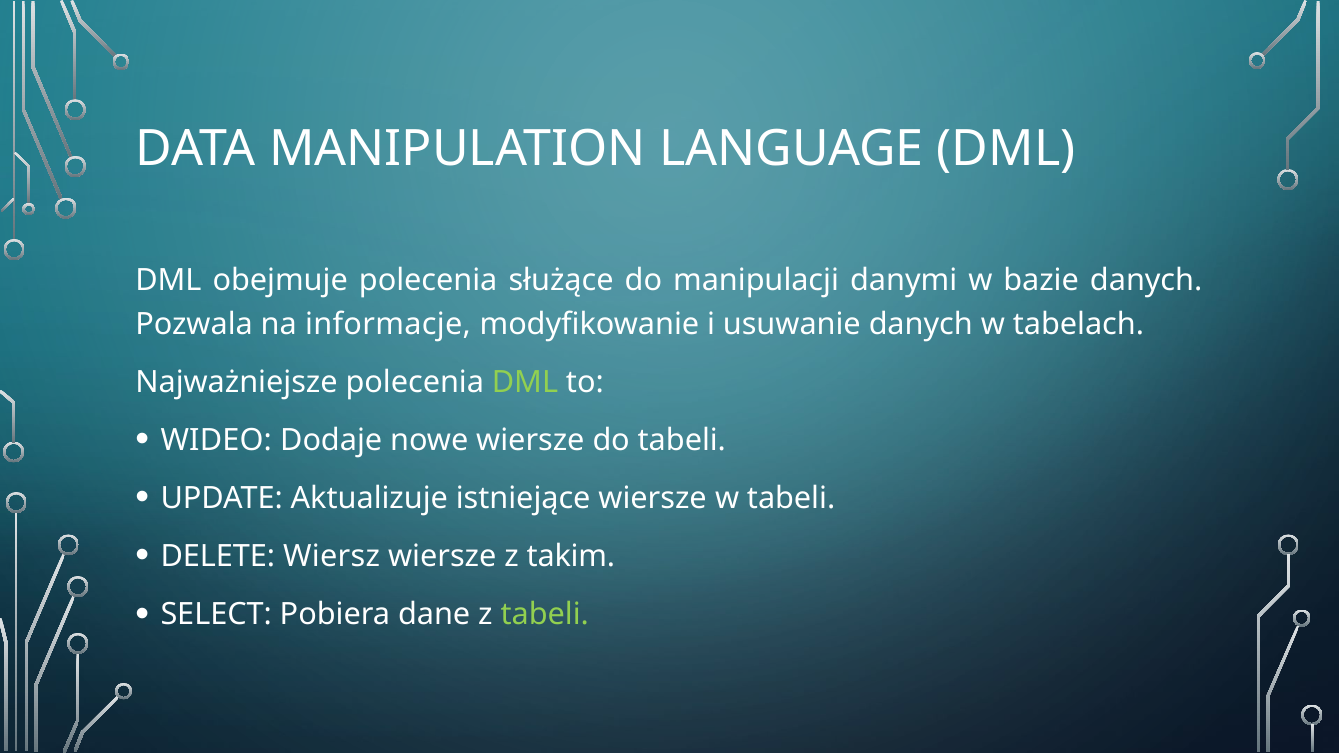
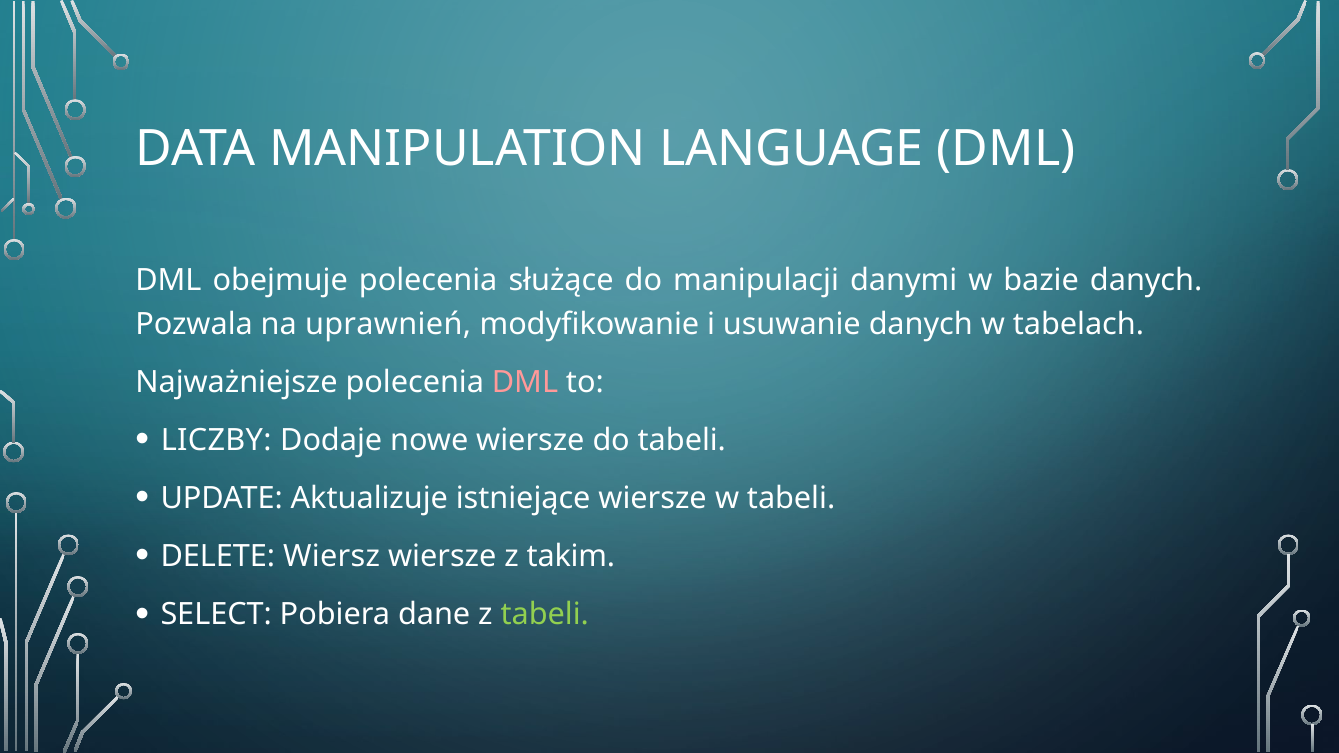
informacje: informacje -> uprawnień
DML at (525, 382) colour: light green -> pink
WIDEO: WIDEO -> LICZBY
